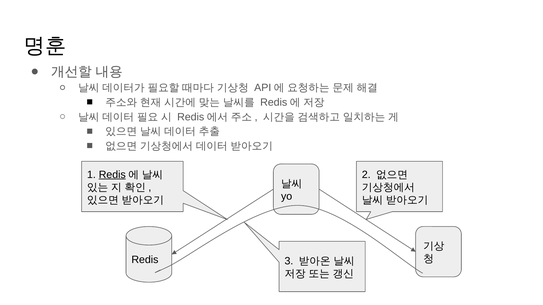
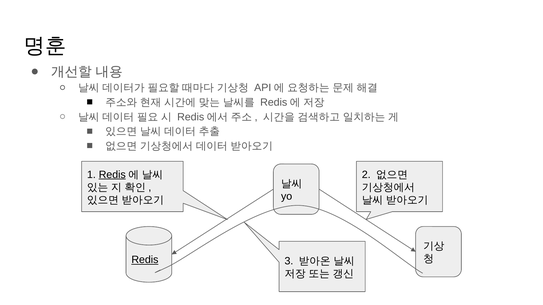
Redis at (145, 260) underline: none -> present
